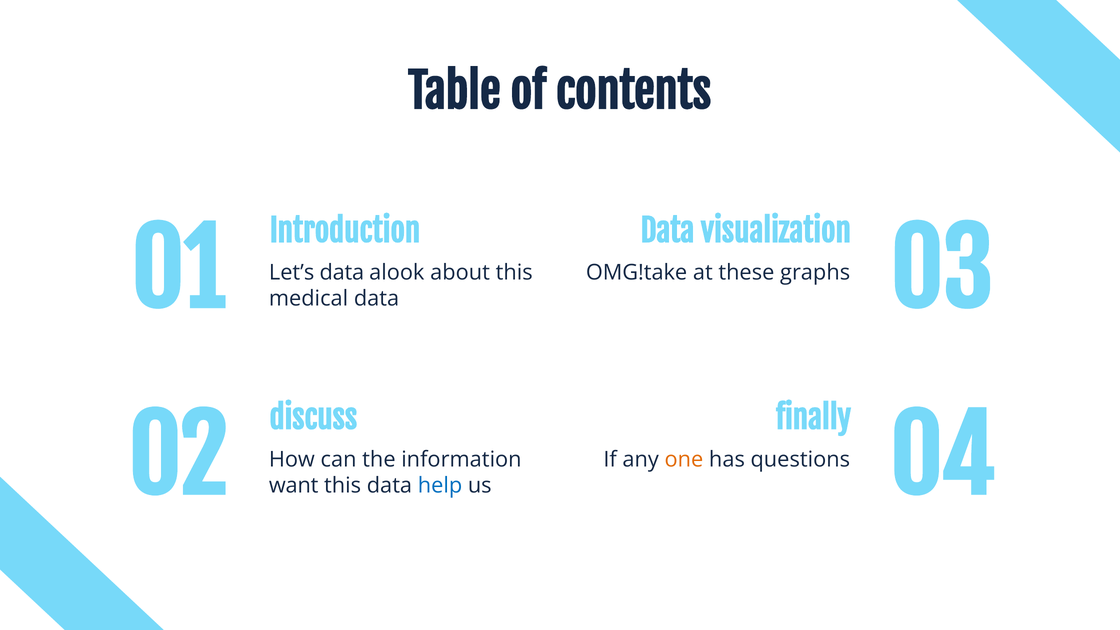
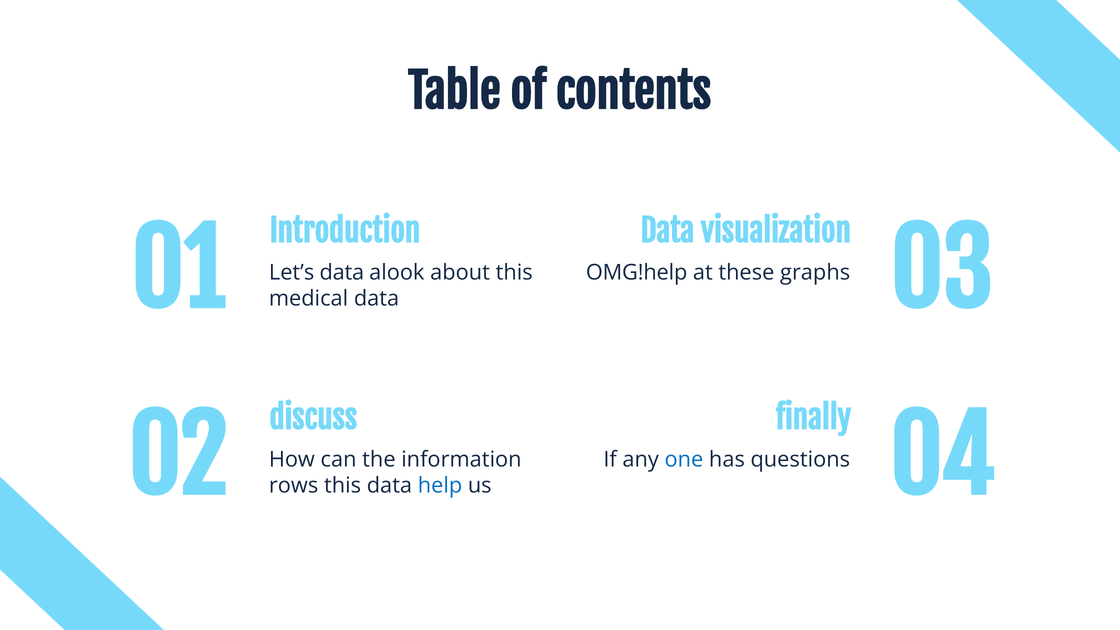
OMG!take: OMG!take -> OMG!help
one colour: orange -> blue
want: want -> rows
